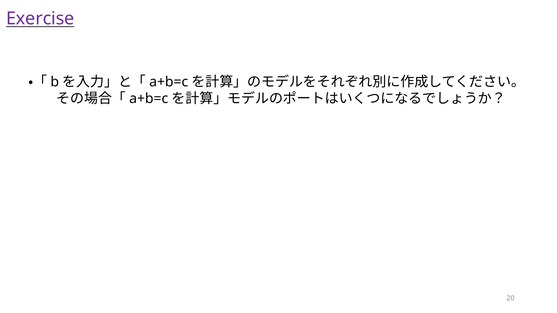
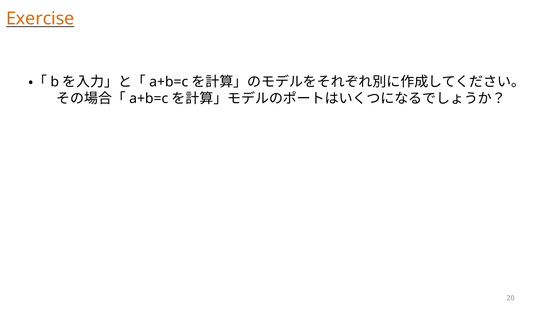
Exercise colour: purple -> orange
